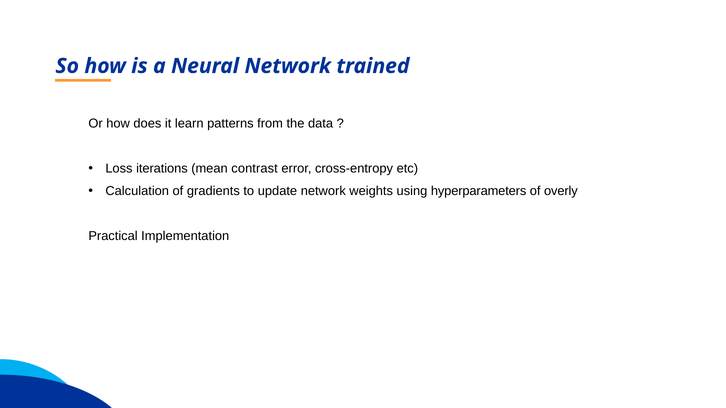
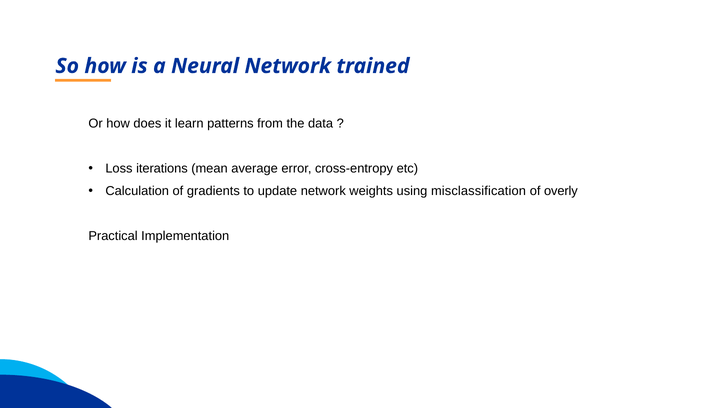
contrast: contrast -> average
hyperparameters: hyperparameters -> misclassification
